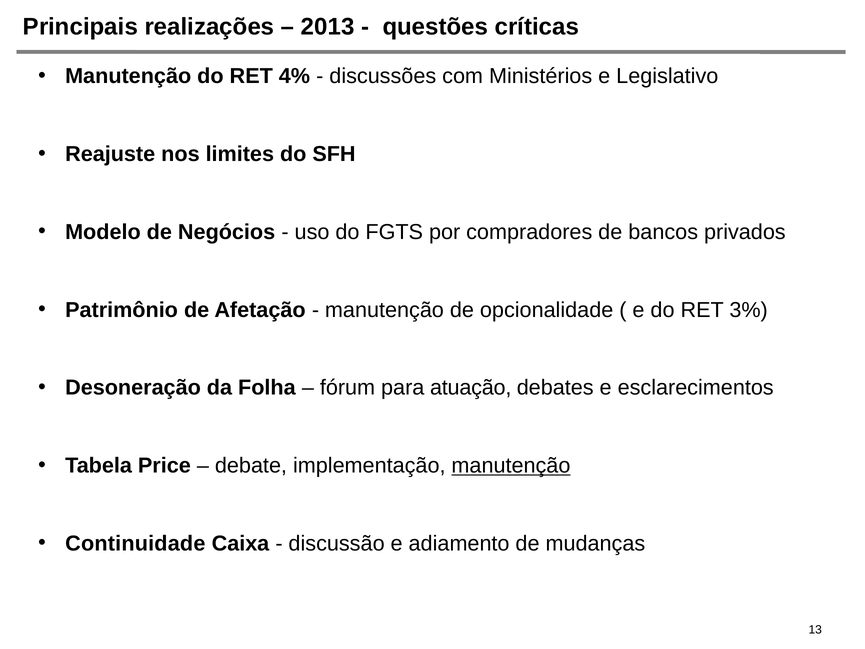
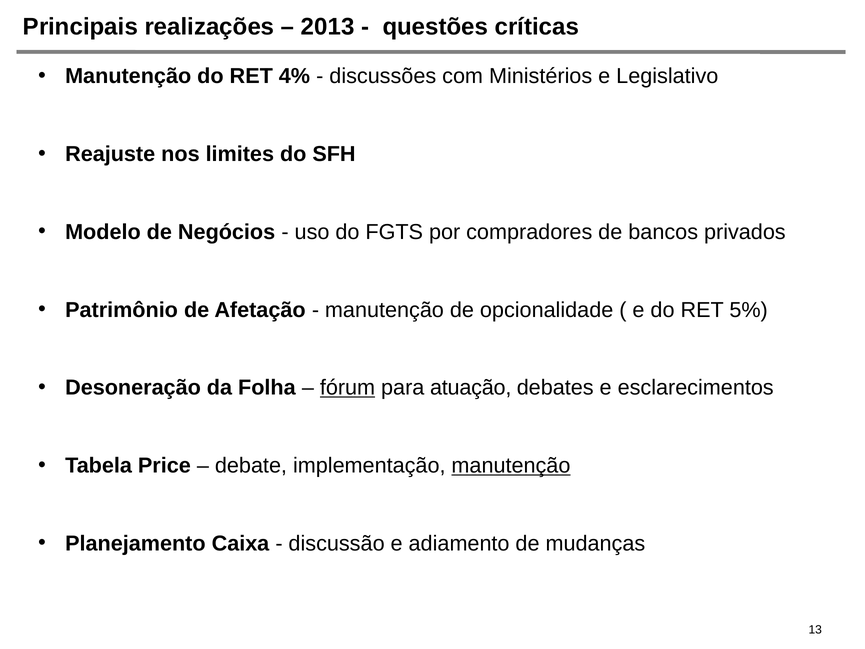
3%: 3% -> 5%
fórum underline: none -> present
Continuidade: Continuidade -> Planejamento
